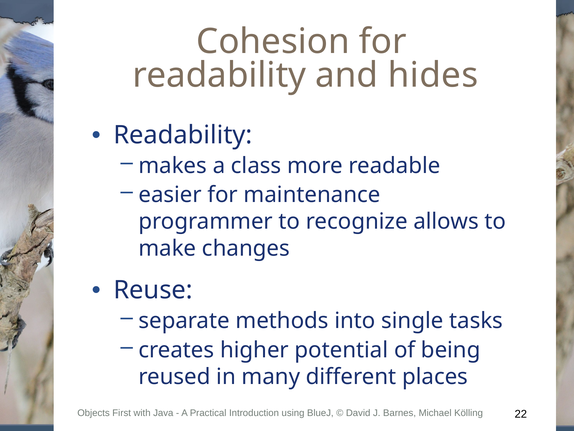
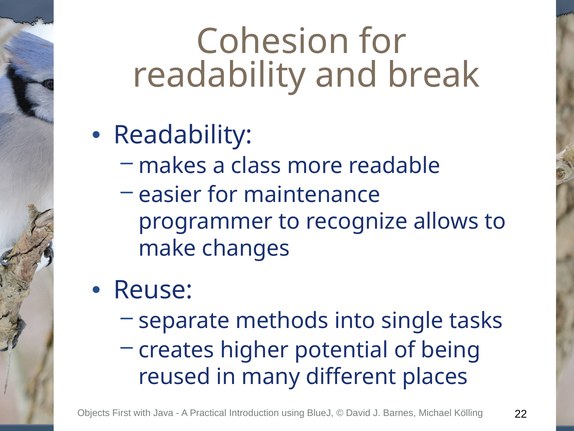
hides: hides -> break
